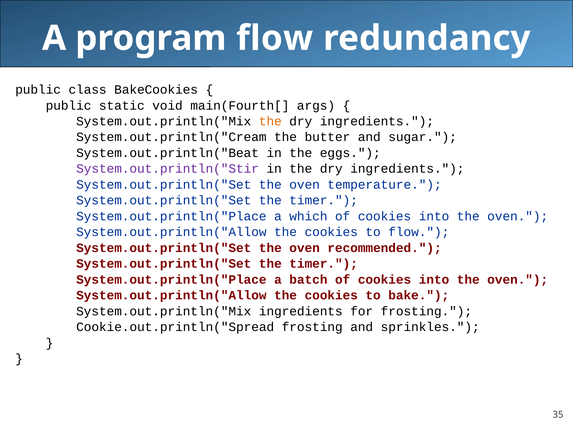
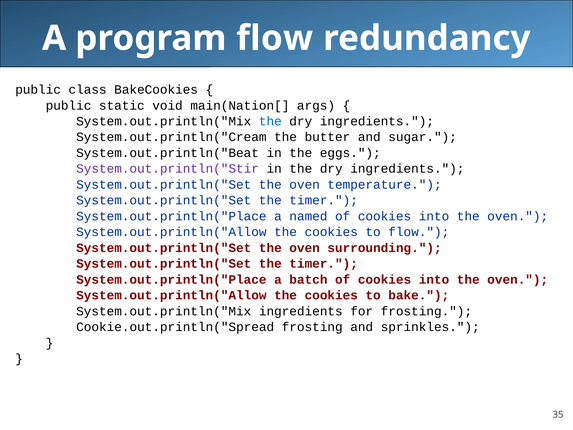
main(Fourth[: main(Fourth[ -> main(Nation[
the at (270, 121) colour: orange -> blue
which: which -> named
recommended: recommended -> surrounding
